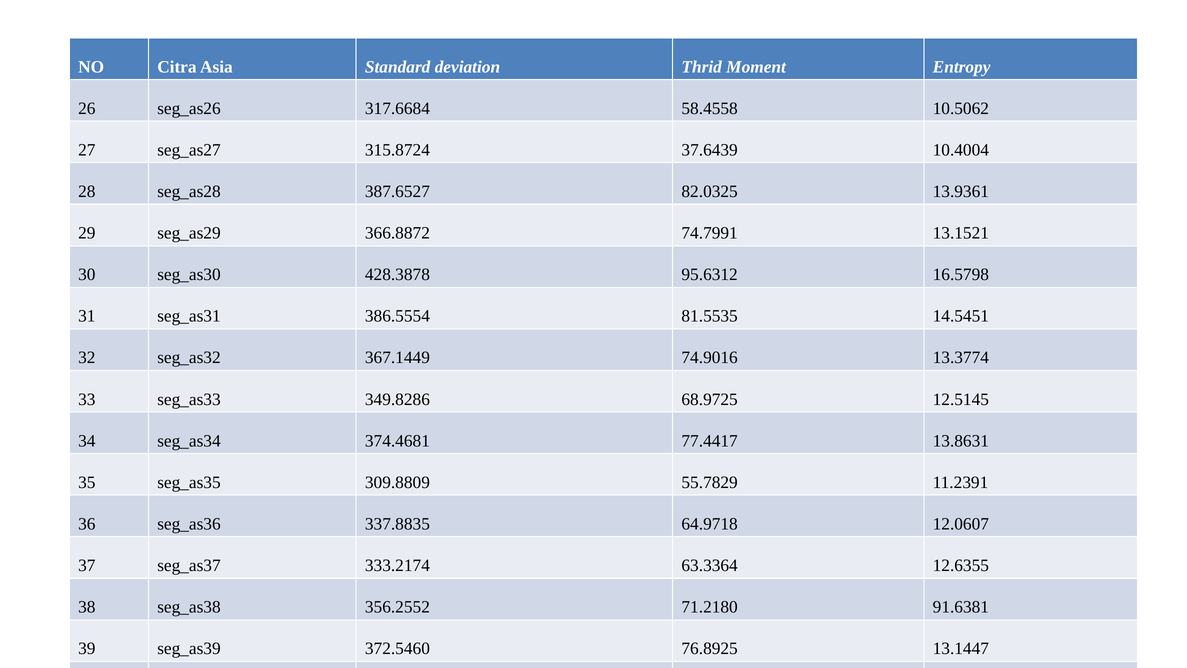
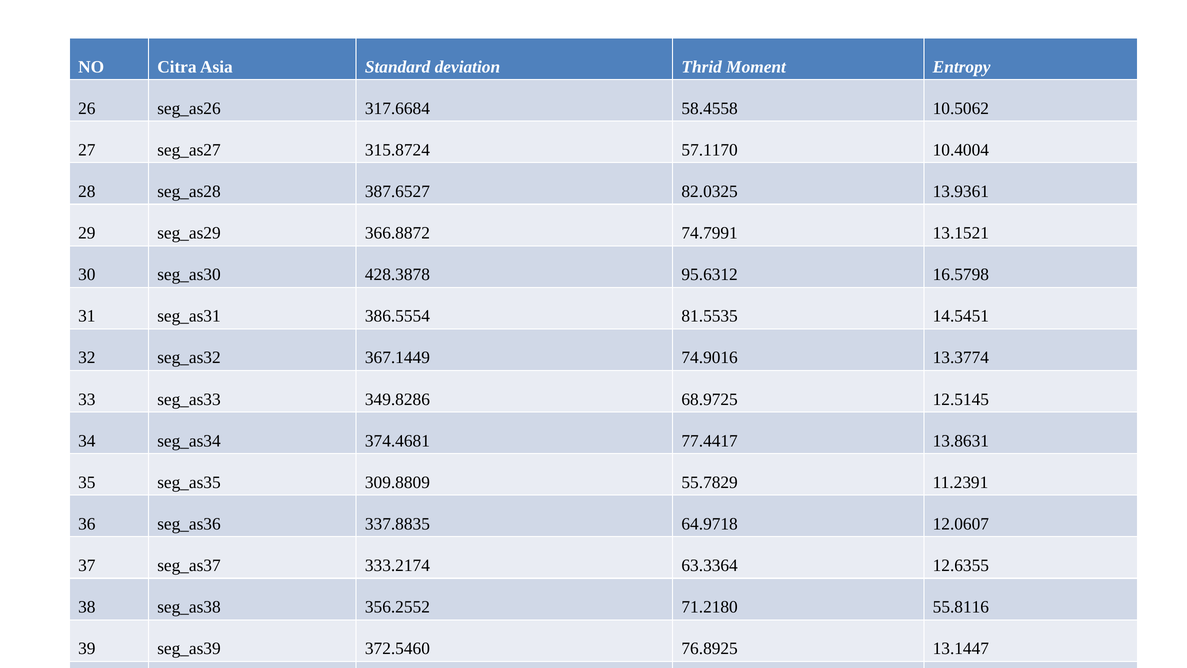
37.6439: 37.6439 -> 57.1170
91.6381: 91.6381 -> 55.8116
